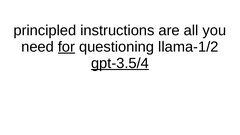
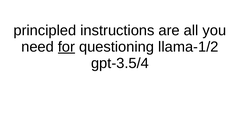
gpt-3.5/4 underline: present -> none
